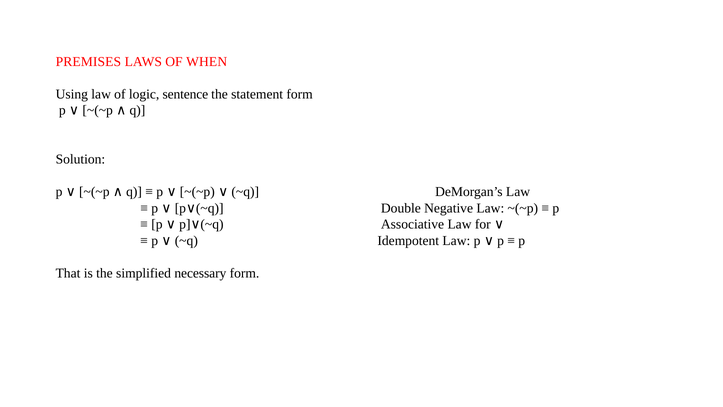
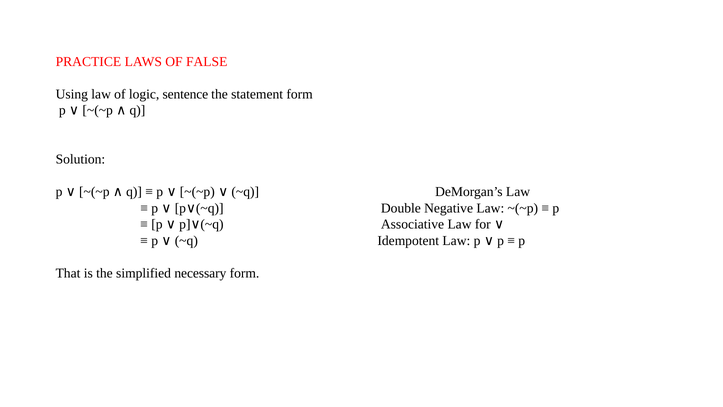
PREMISES: PREMISES -> PRACTICE
WHEN: WHEN -> FALSE
